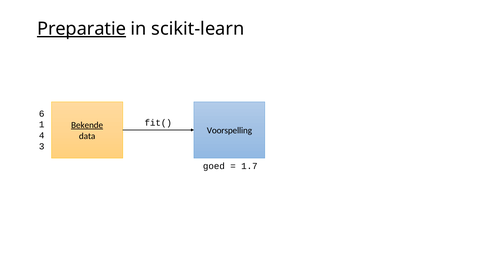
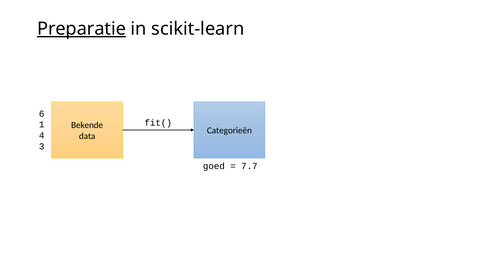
Bekende underline: present -> none
Voorspelling: Voorspelling -> Categorieën
1.7: 1.7 -> 7.7
